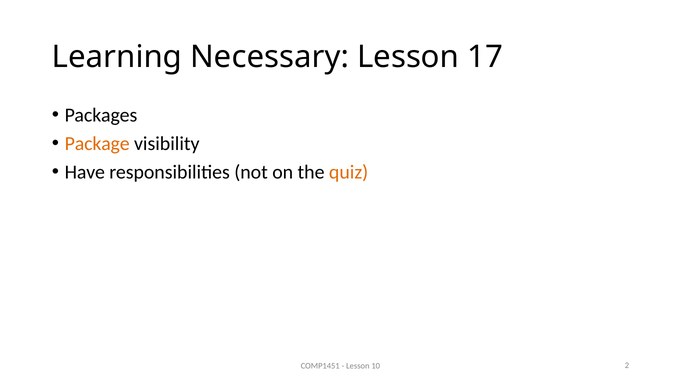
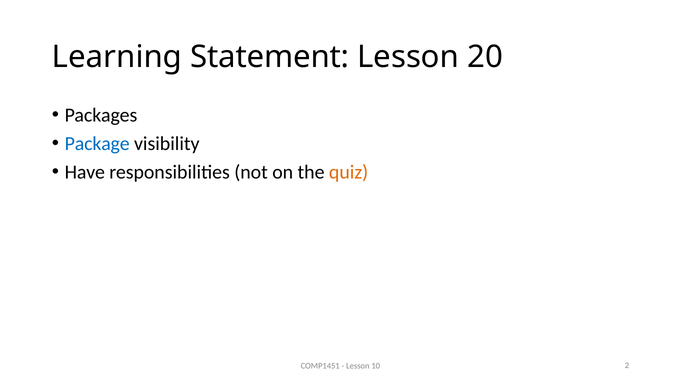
Necessary: Necessary -> Statement
17: 17 -> 20
Package colour: orange -> blue
